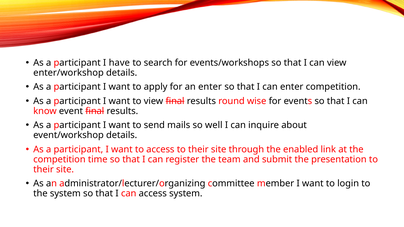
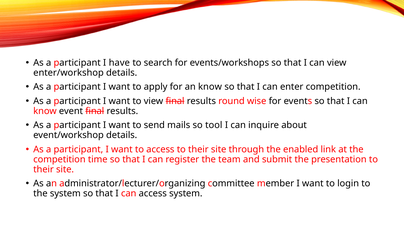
an enter: enter -> know
well: well -> tool
